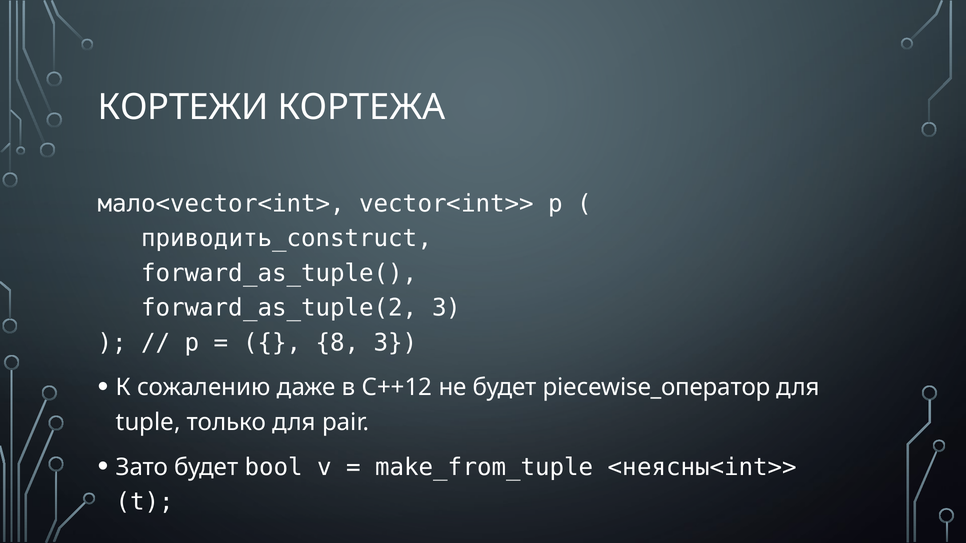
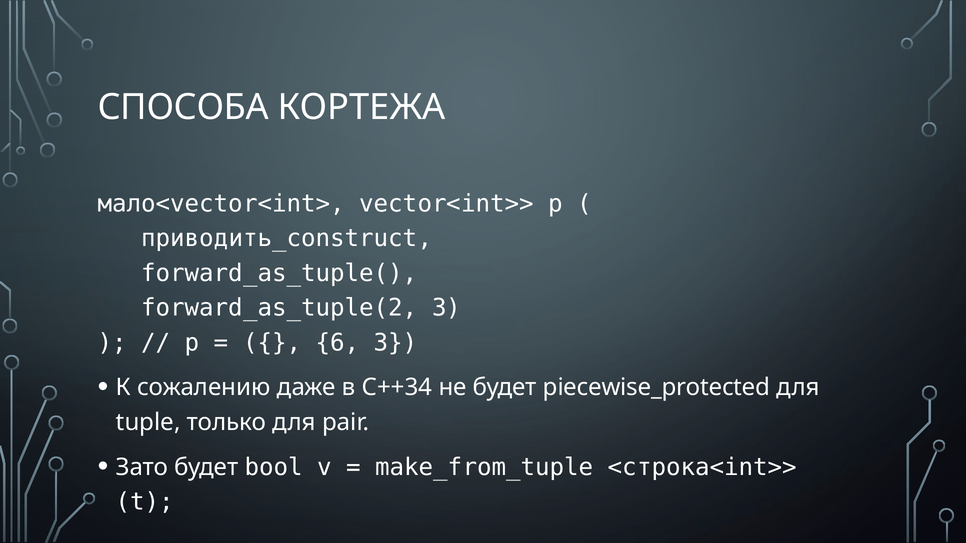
КОРТЕЖИ: КОРТЕЖИ -> СПОСОБА
8: 8 -> 6
C++12: C++12 -> C++34
piecewise_оператор: piecewise_оператор -> piecewise_protected
<неясны<int>>: <неясны<int>> -> <строка<int>>
